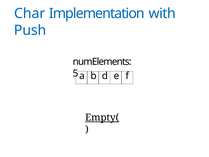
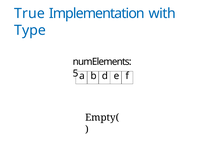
Char: Char -> True
Push: Push -> Type
Empty( underline: present -> none
